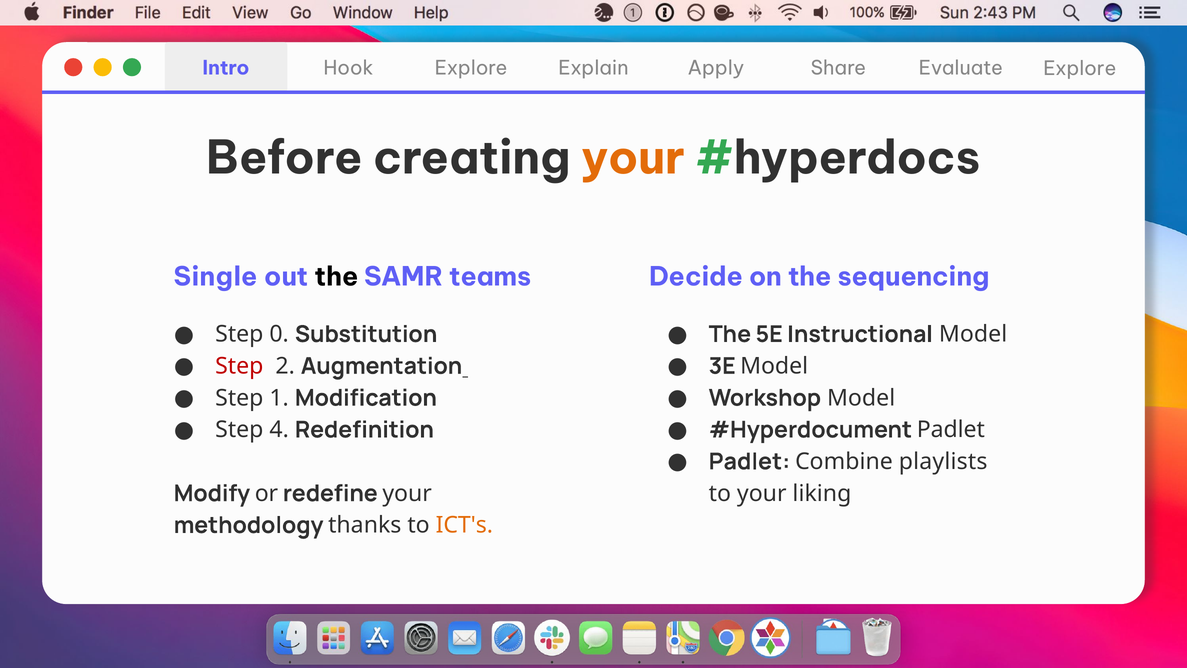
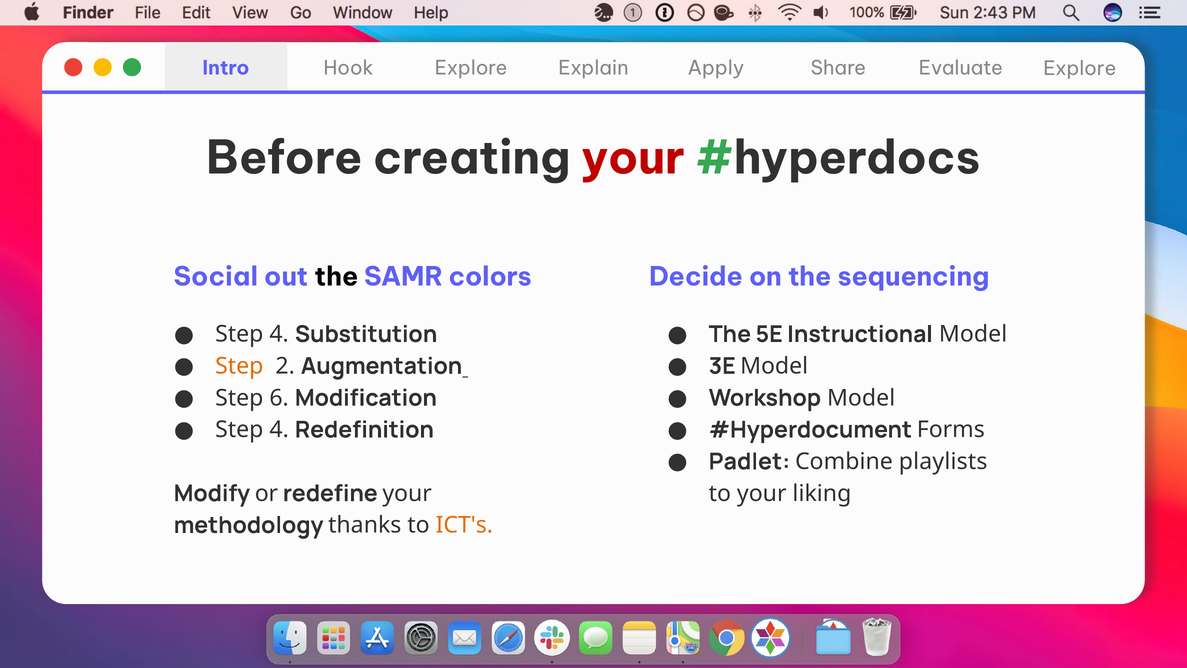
your at (633, 158) colour: orange -> red
Single: Single -> Social
teams: teams -> colors
0 at (279, 334): 0 -> 4
Step at (239, 366) colour: red -> orange
1: 1 -> 6
Padlet at (951, 430): Padlet -> Forms
